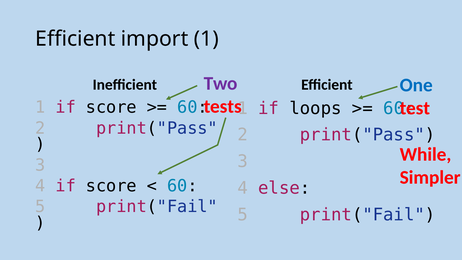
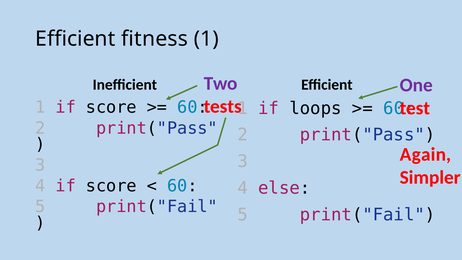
import: import -> fitness
One colour: blue -> purple
While: While -> Again
